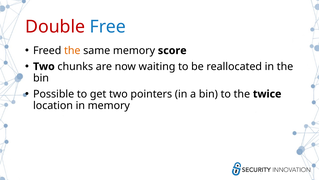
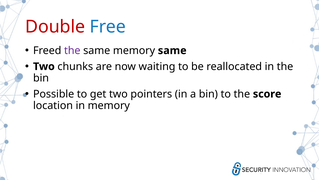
the at (72, 50) colour: orange -> purple
memory score: score -> same
twice: twice -> score
